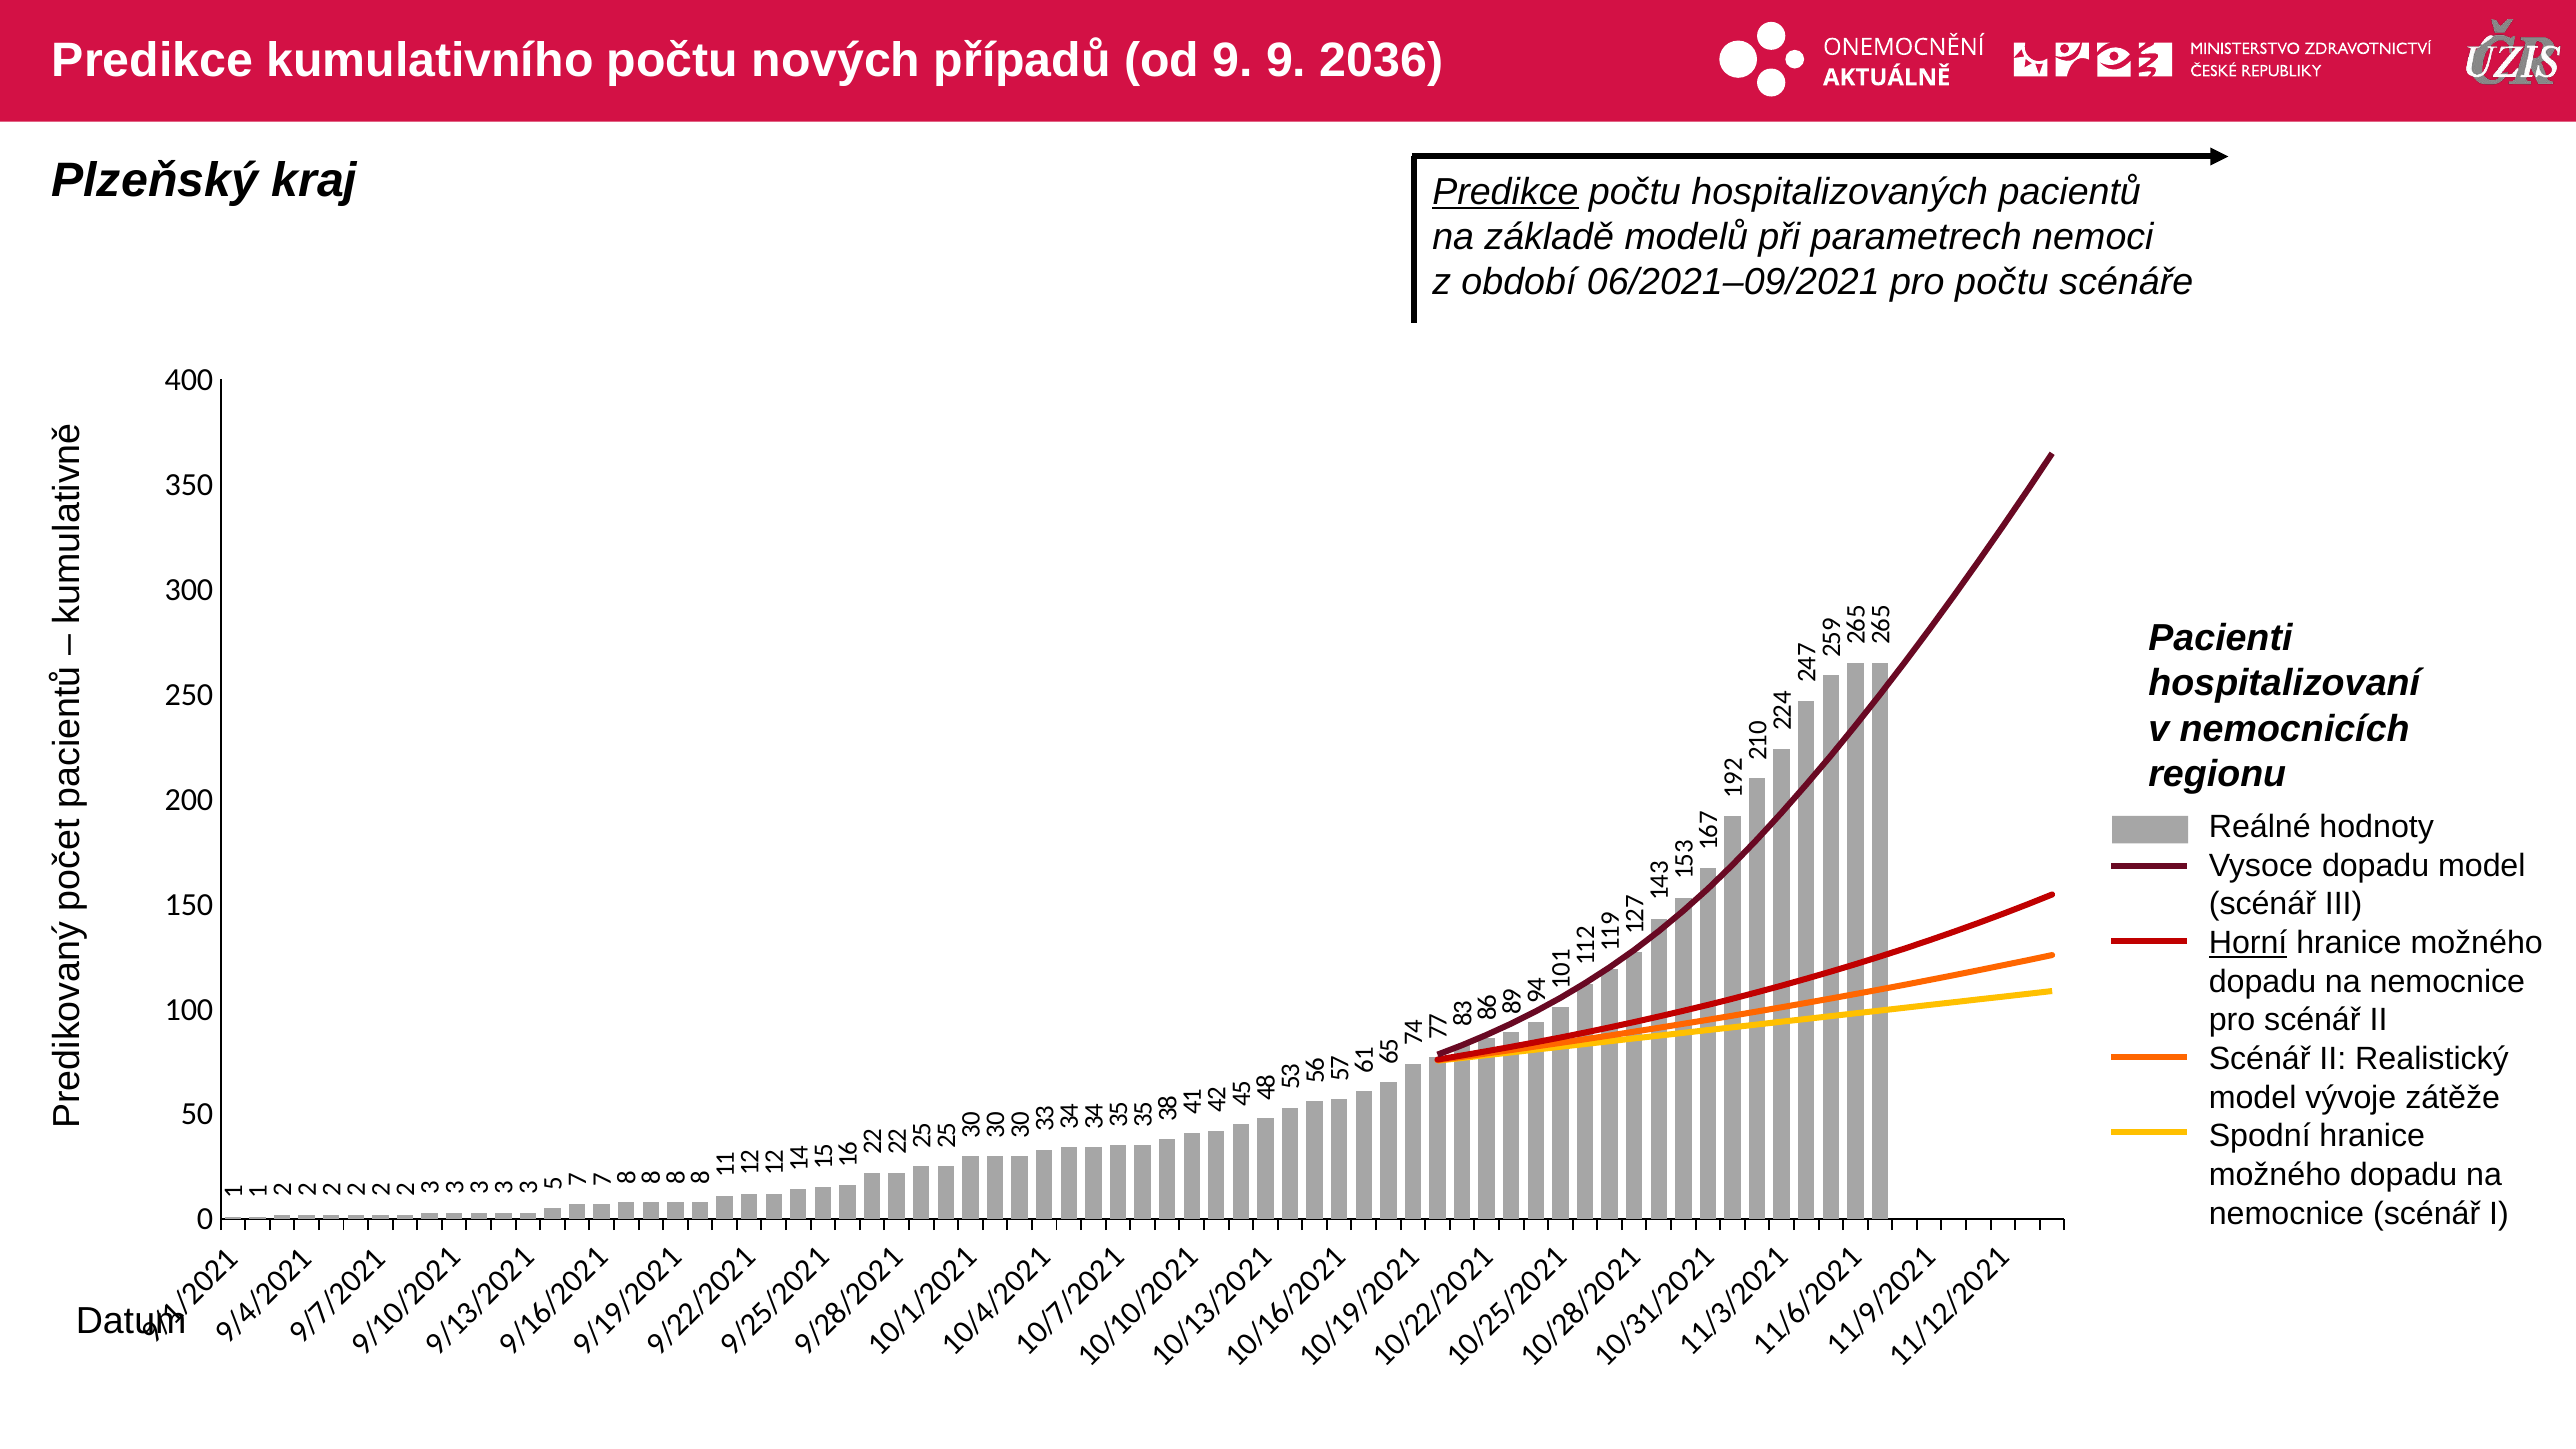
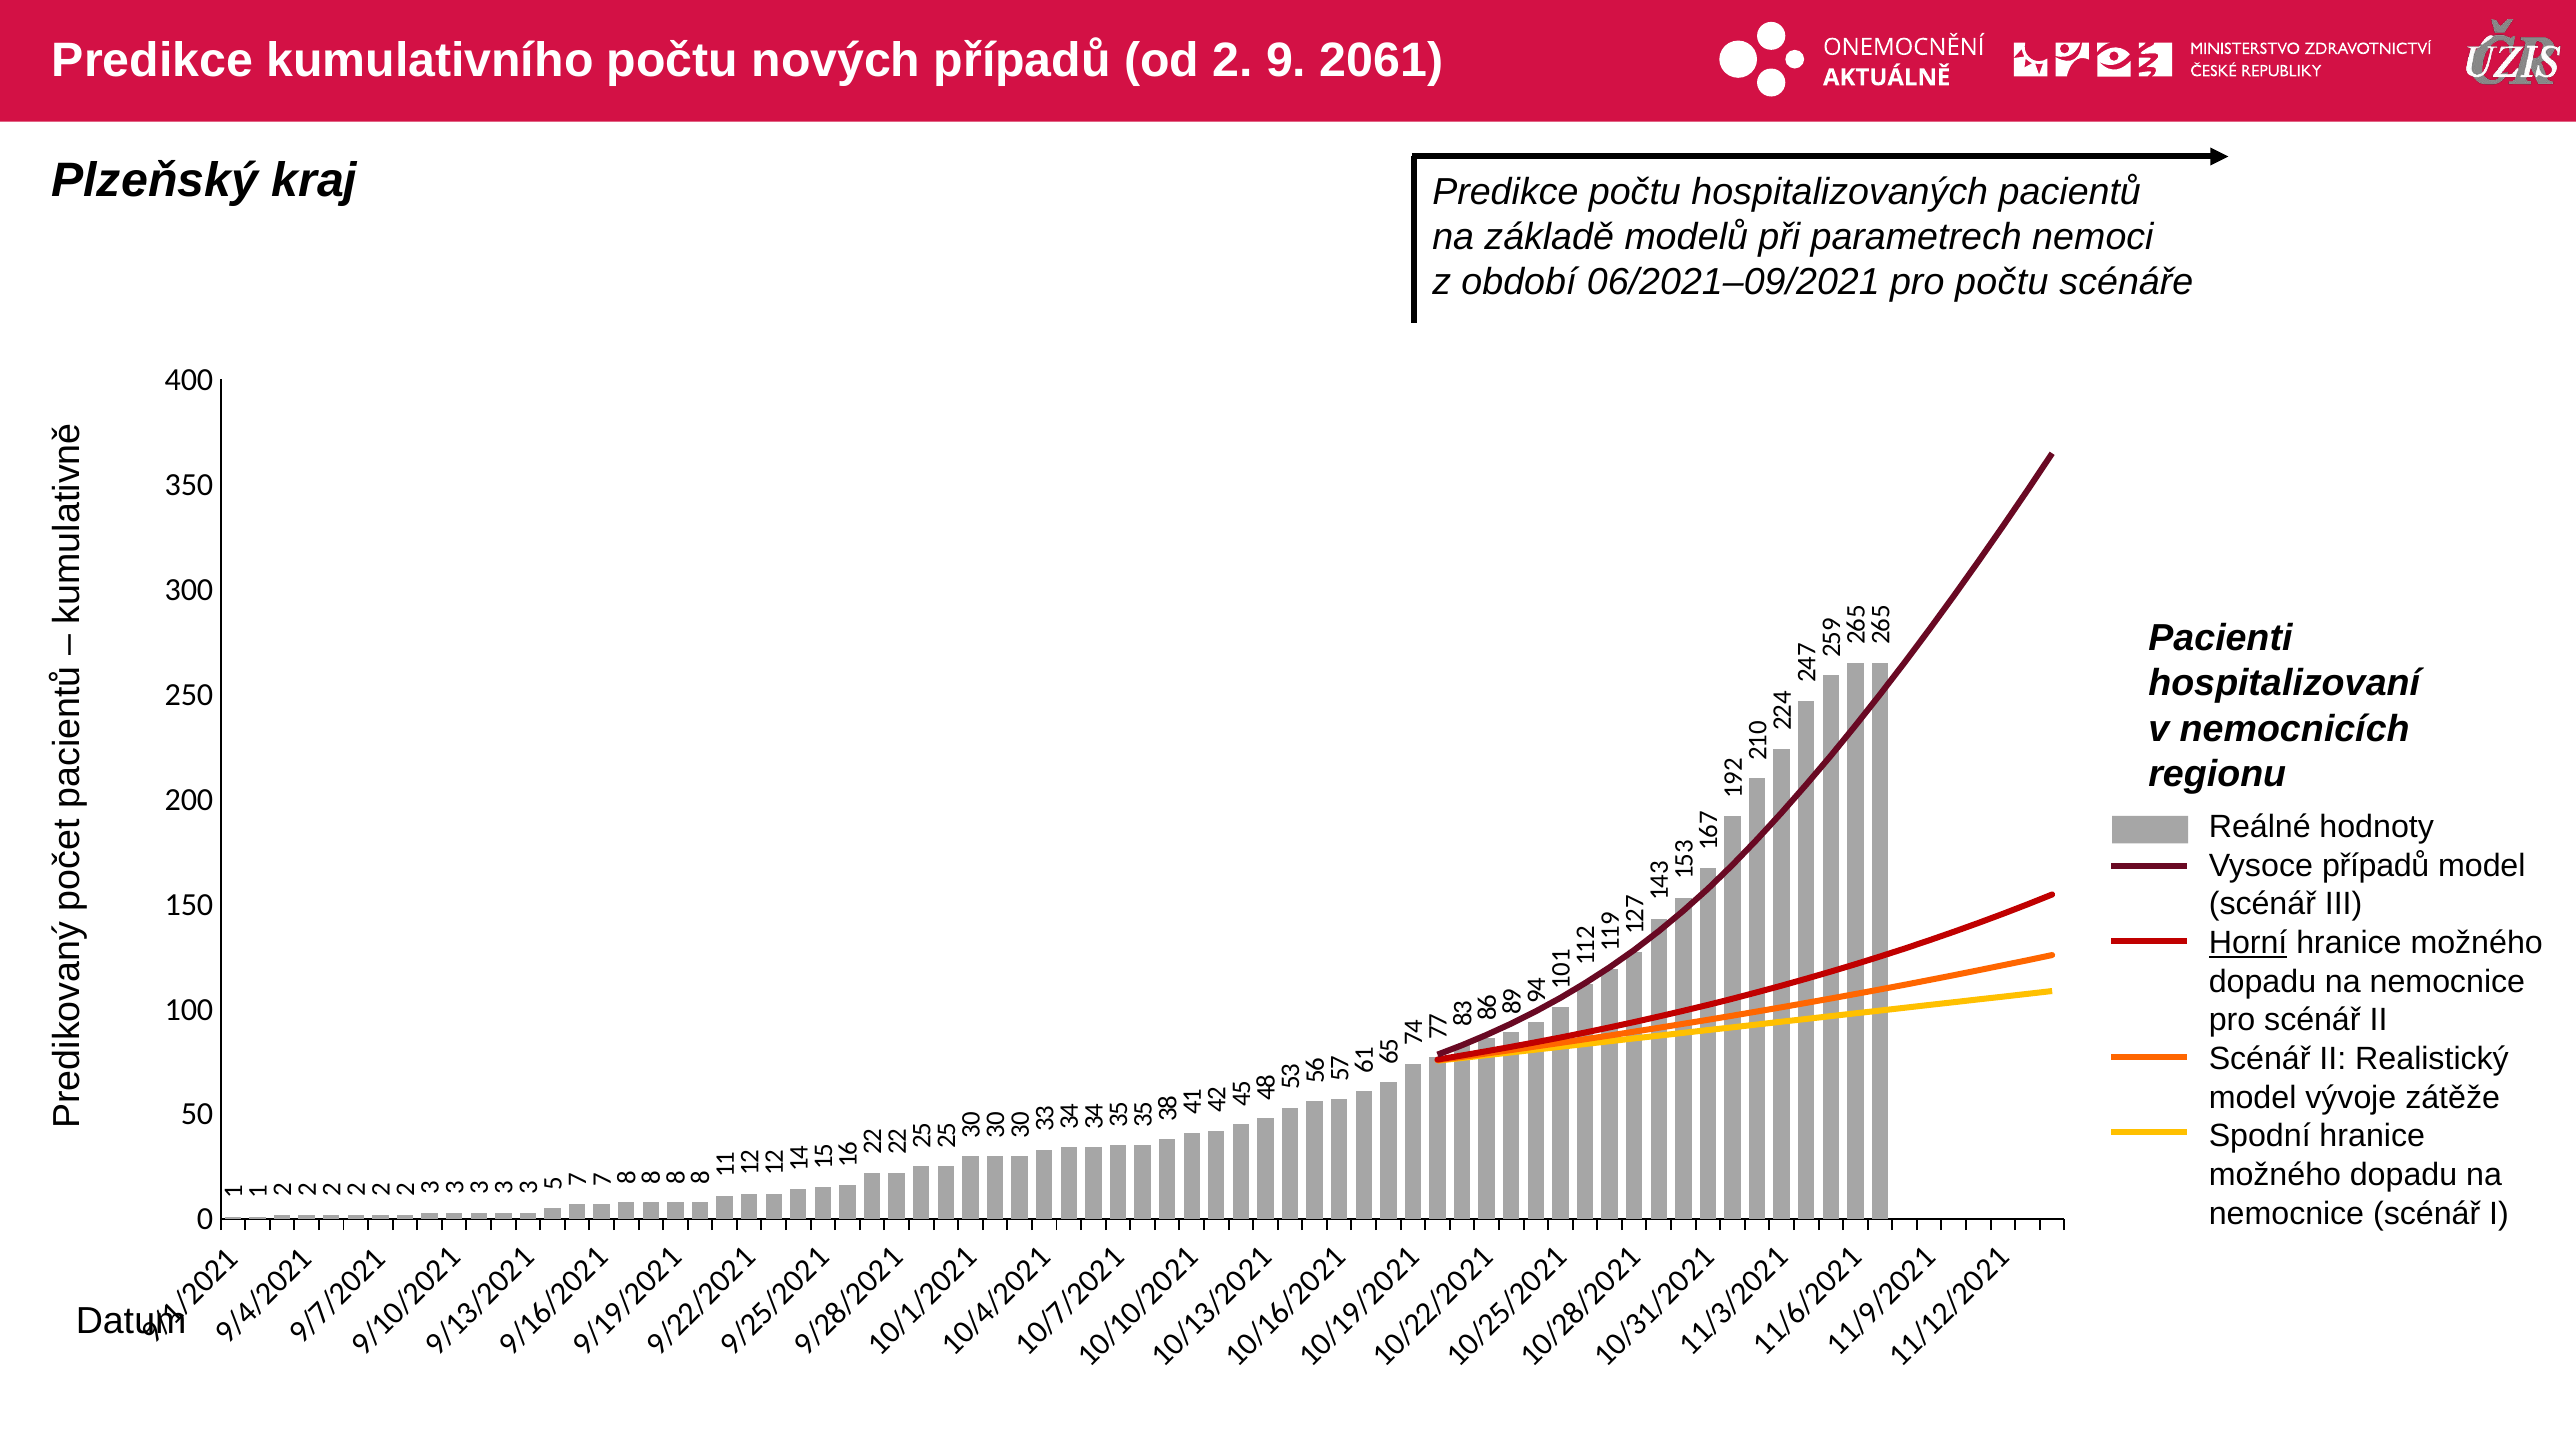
od 9: 9 -> 2
2036: 2036 -> 2061
Predikce at (1505, 192) underline: present -> none
Vysoce dopadu: dopadu -> případů
